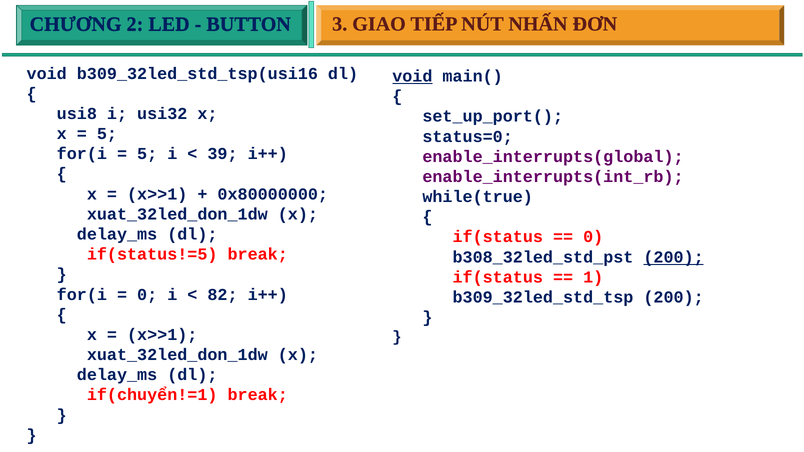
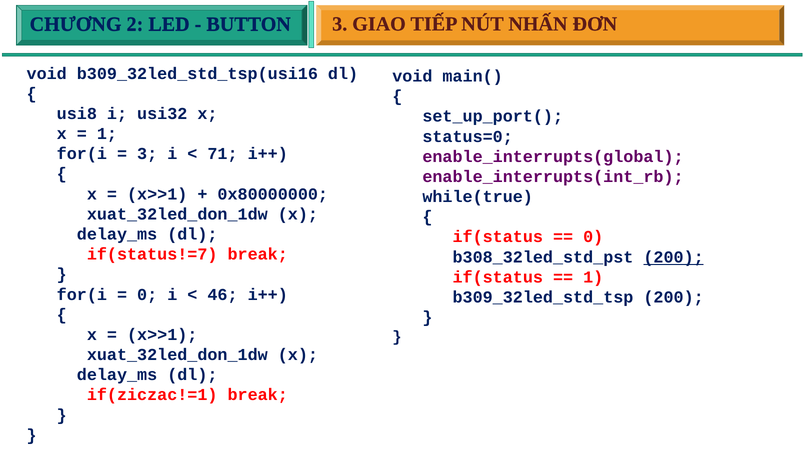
void at (412, 76) underline: present -> none
5 at (107, 134): 5 -> 1
5 at (147, 154): 5 -> 3
39: 39 -> 71
if(status!=5: if(status!=5 -> if(status!=7
82: 82 -> 46
if(chuyển!=1: if(chuyển!=1 -> if(ziczac!=1
